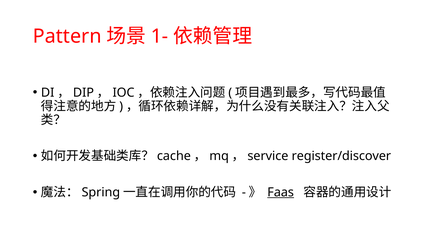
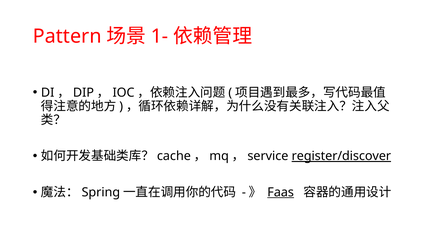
register/discover underline: none -> present
